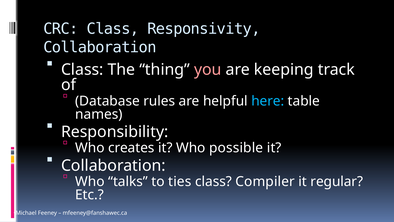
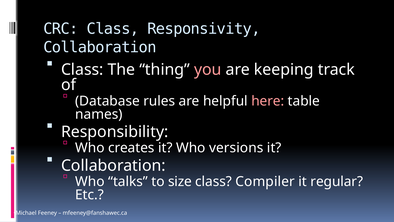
here colour: light blue -> pink
possible: possible -> versions
ties: ties -> size
